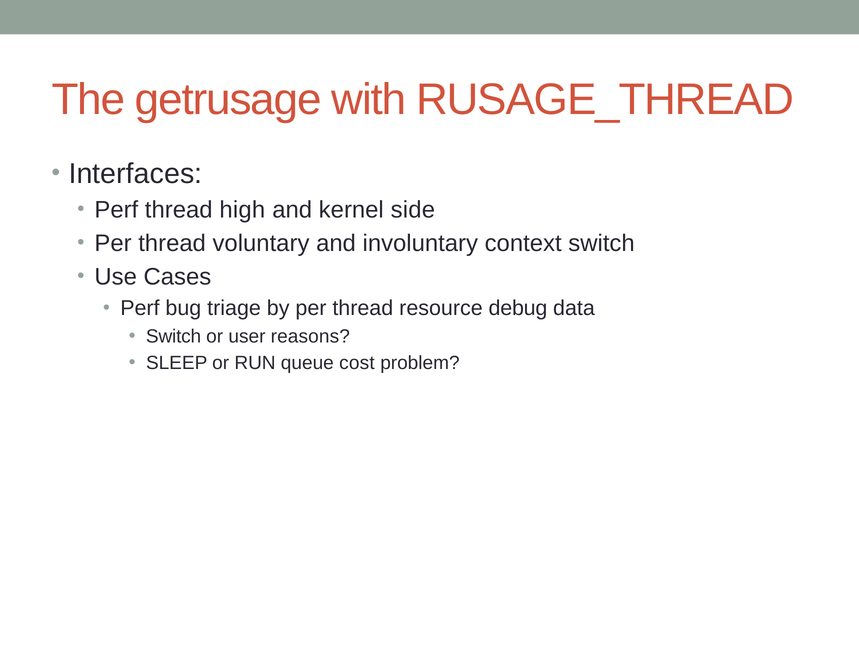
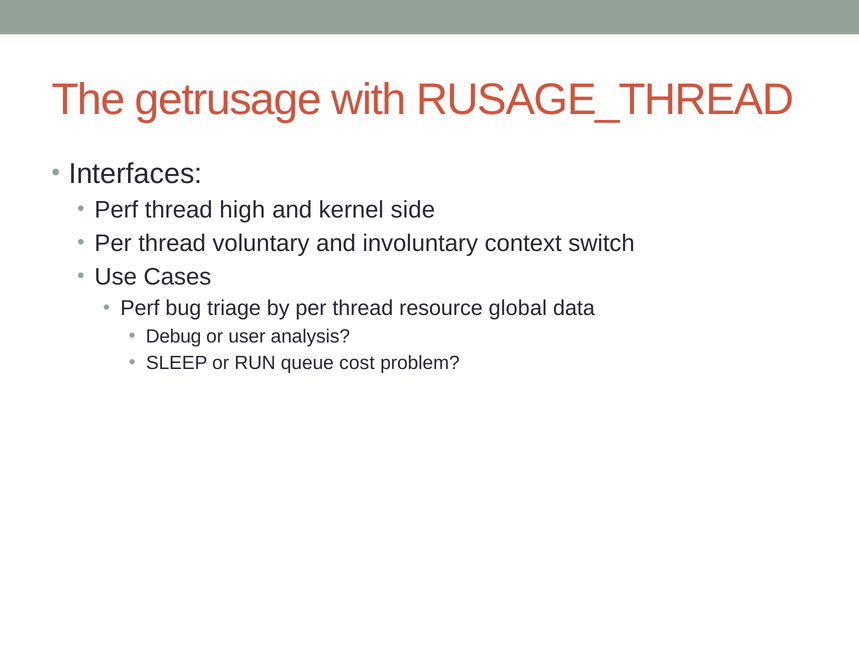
debug: debug -> global
Switch at (174, 336): Switch -> Debug
reasons: reasons -> analysis
